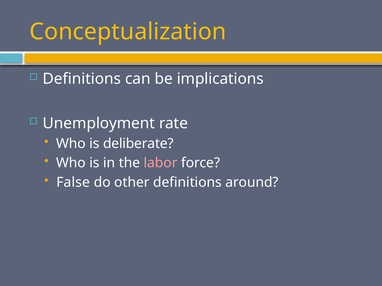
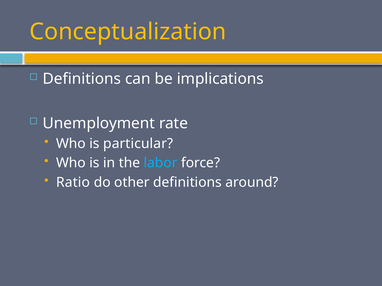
deliberate: deliberate -> particular
labor colour: pink -> light blue
False: False -> Ratio
